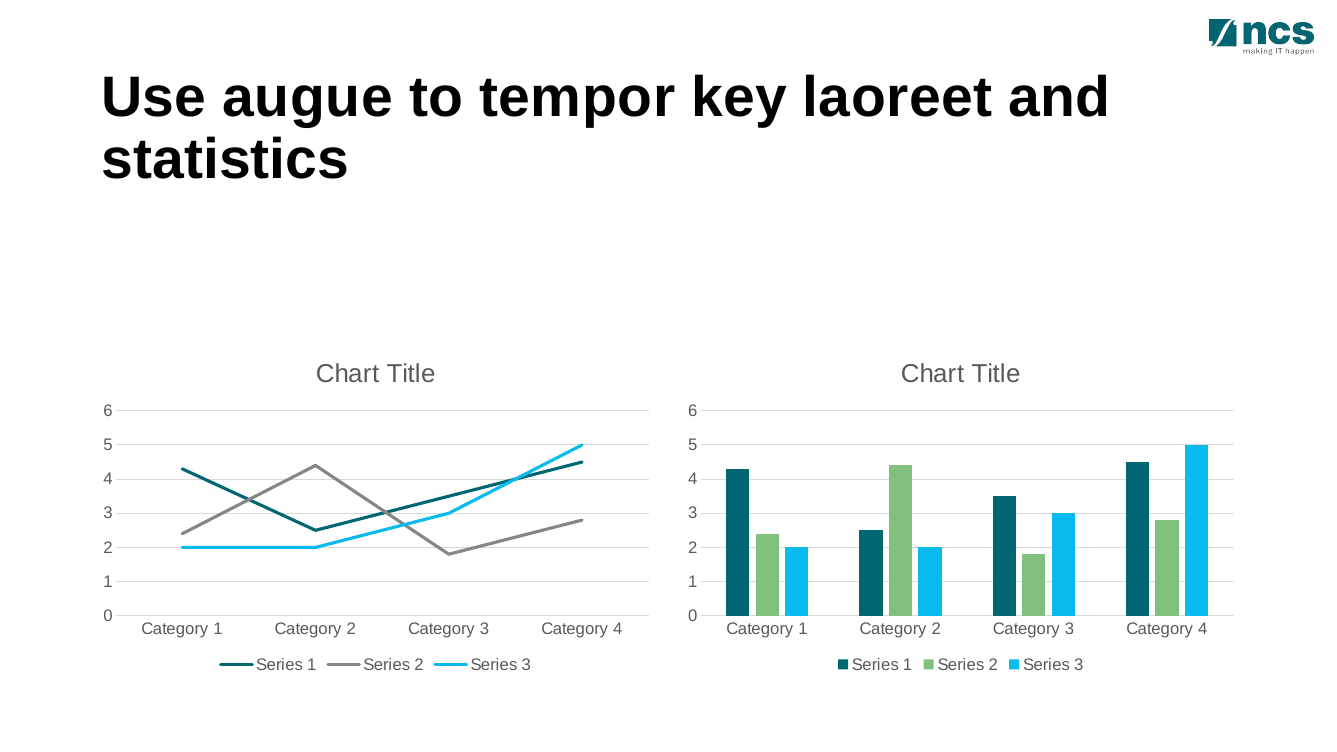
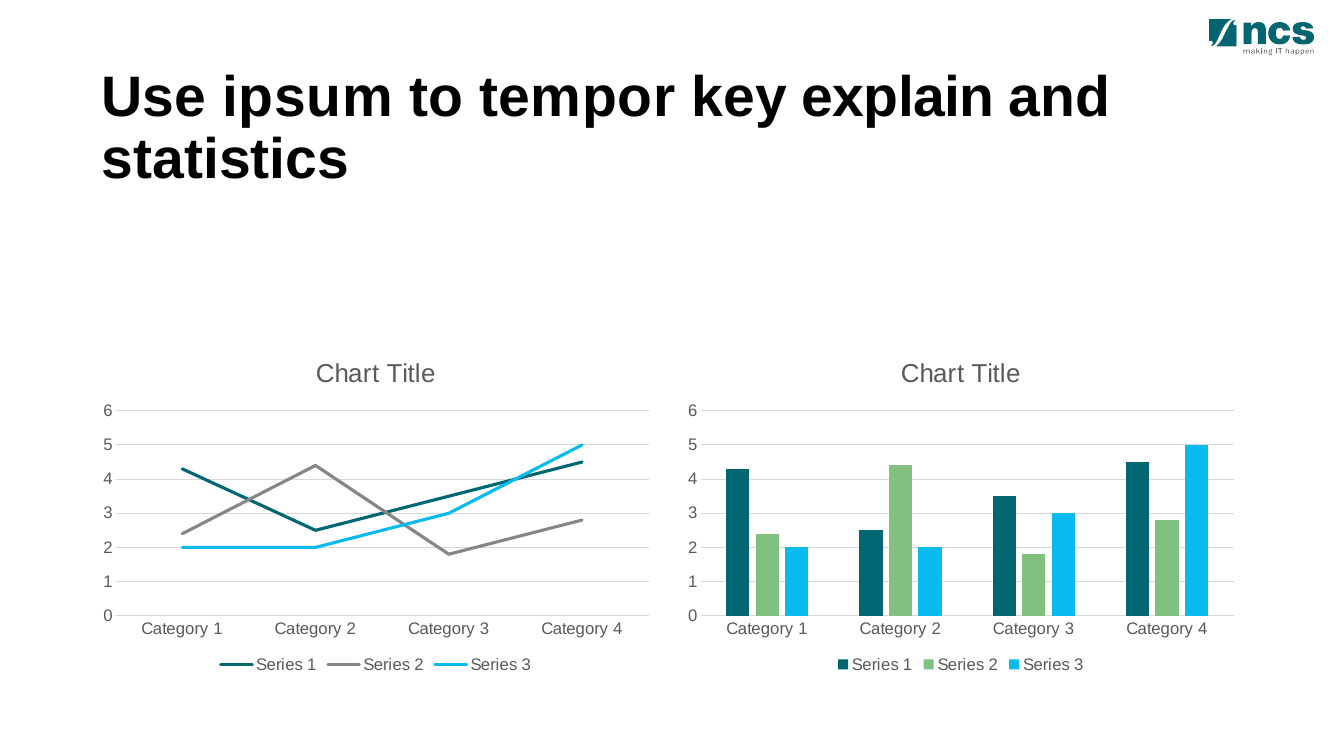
augue: augue -> ipsum
laoreet: laoreet -> explain
